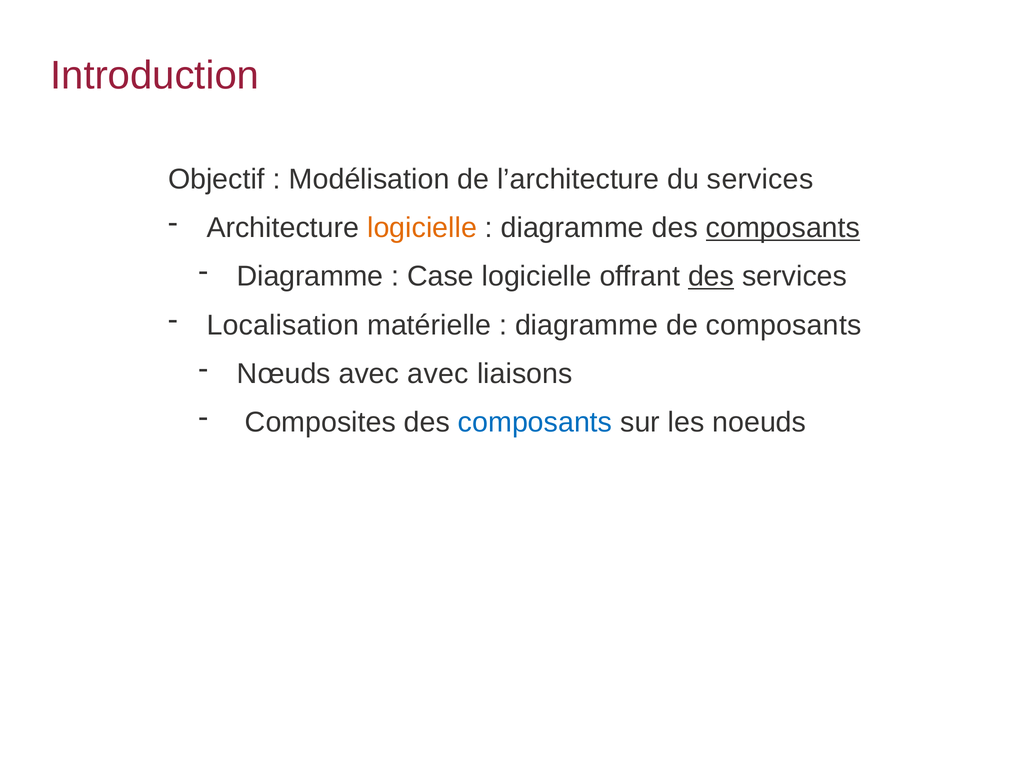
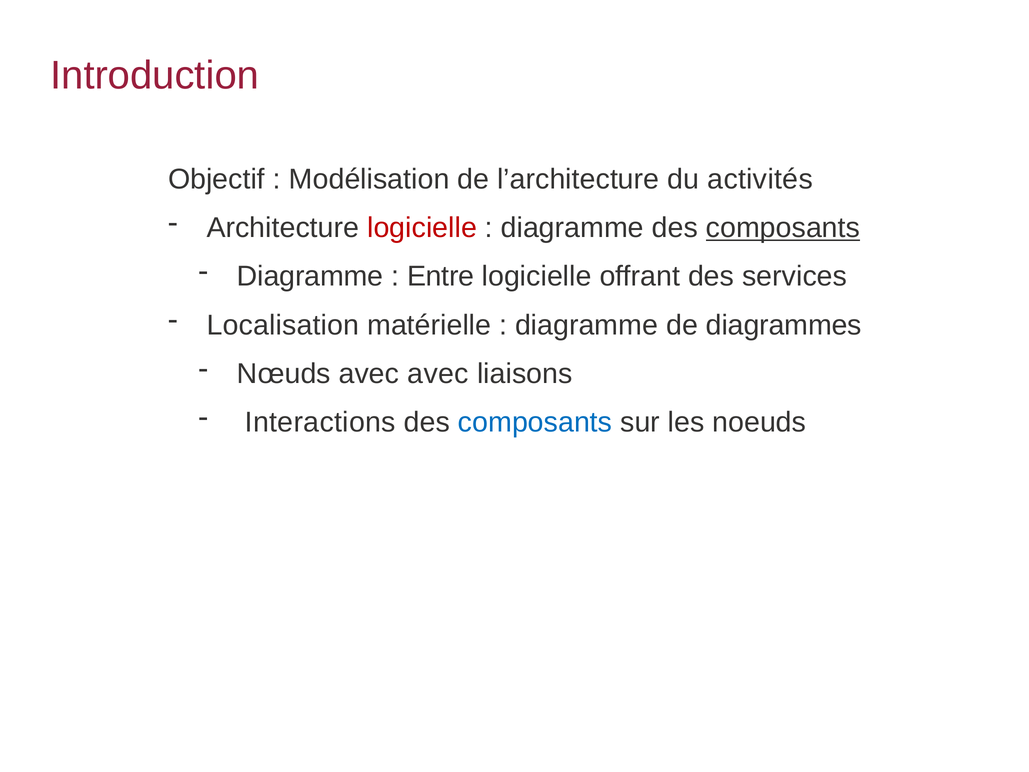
du services: services -> activités
logicielle at (422, 228) colour: orange -> red
Case: Case -> Entre
des at (711, 276) underline: present -> none
de composants: composants -> diagrammes
Composites: Composites -> Interactions
